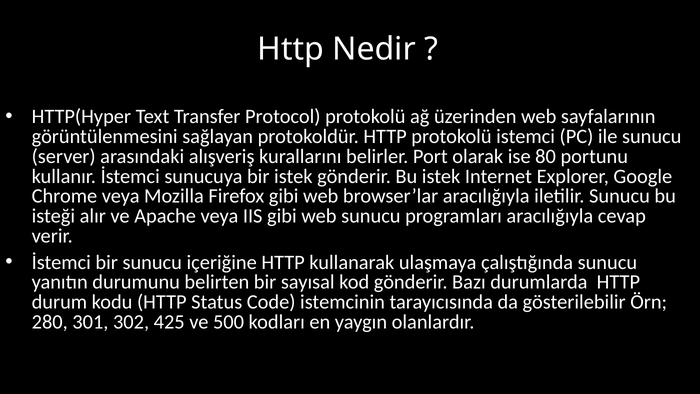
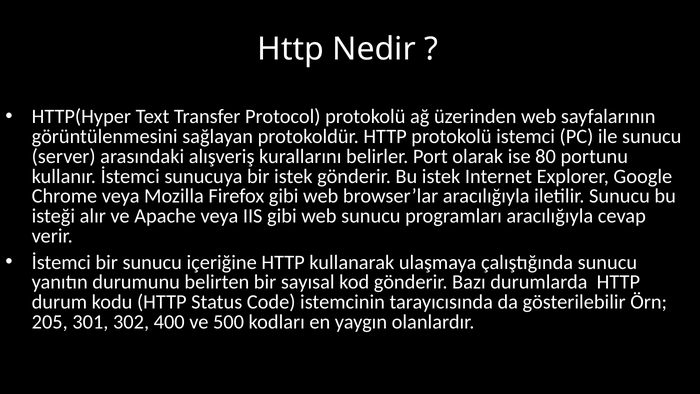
280: 280 -> 205
425: 425 -> 400
